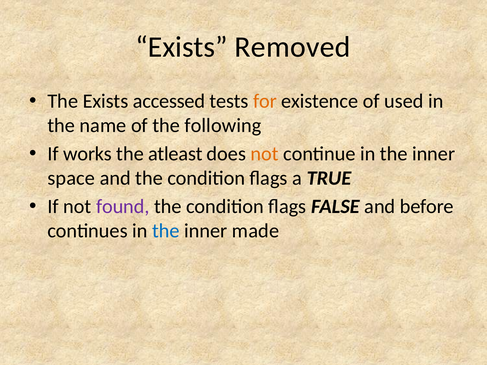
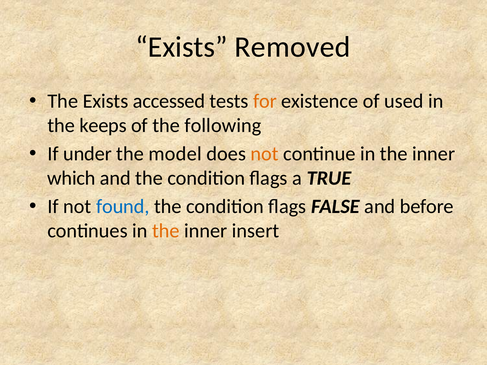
name: name -> keeps
works: works -> under
atleast: atleast -> model
space: space -> which
found colour: purple -> blue
the at (166, 231) colour: blue -> orange
made: made -> insert
